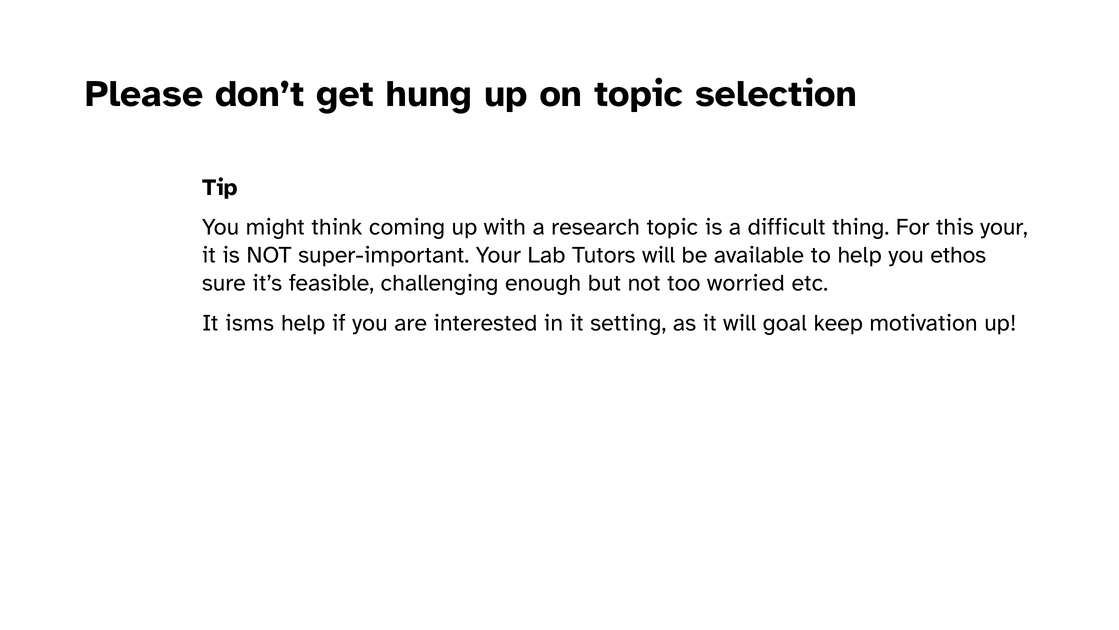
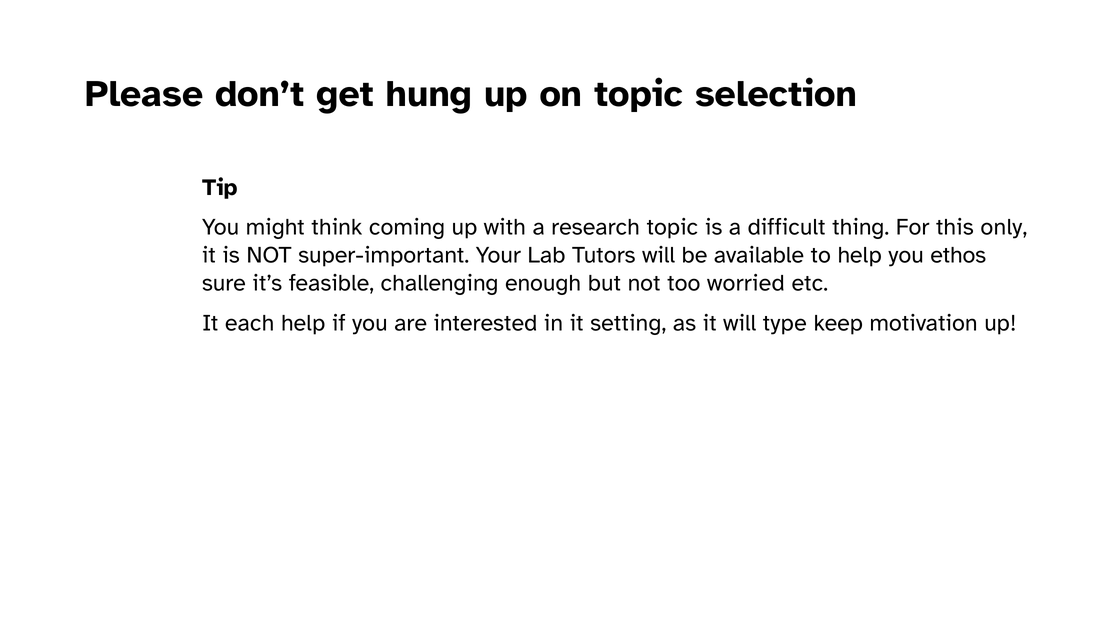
this your: your -> only
isms: isms -> each
goal: goal -> type
